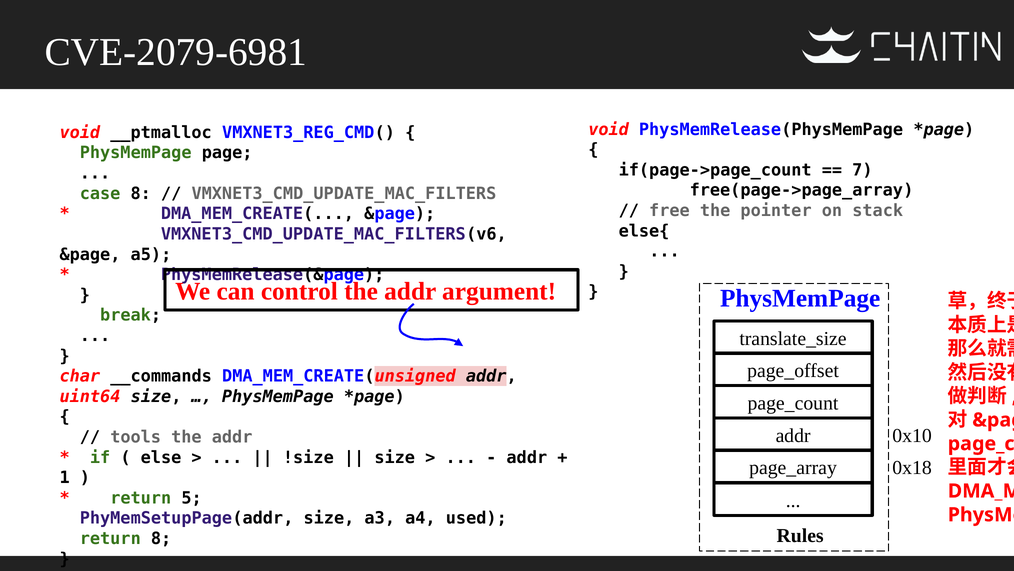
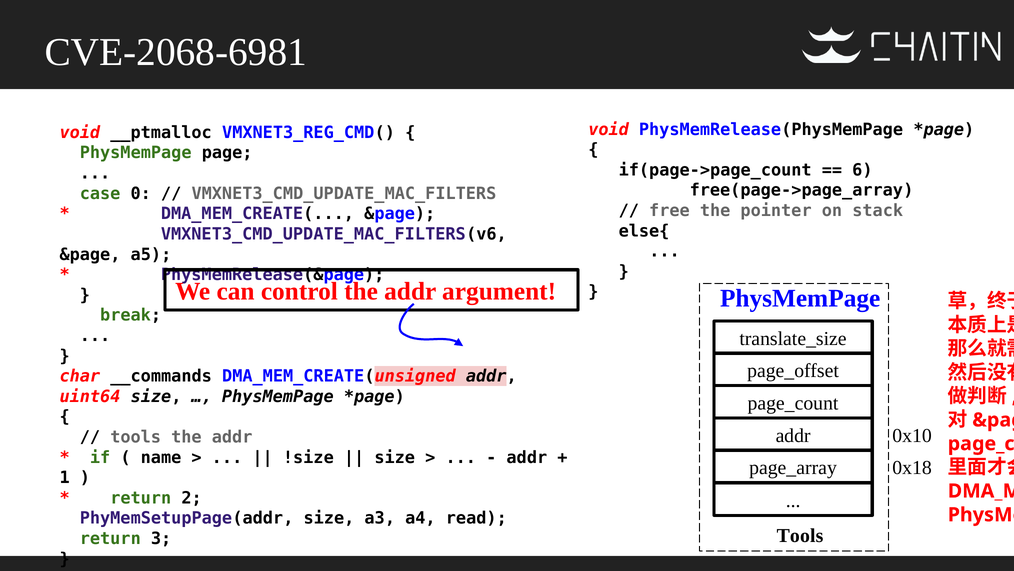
CVE-2079-6981: CVE-2079-6981 -> CVE-2068-6981
7: 7 -> 6
case 8: 8 -> 0
else: else -> name
5: 5 -> 2
used: used -> read
Rules at (800, 535): Rules -> Tools
return 8: 8 -> 3
